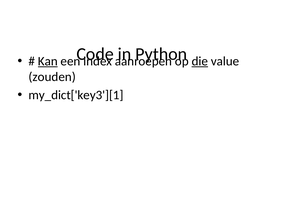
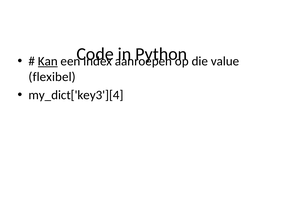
die underline: present -> none
zouden: zouden -> flexibel
my_dict['key3'][1: my_dict['key3'][1 -> my_dict['key3'][4
